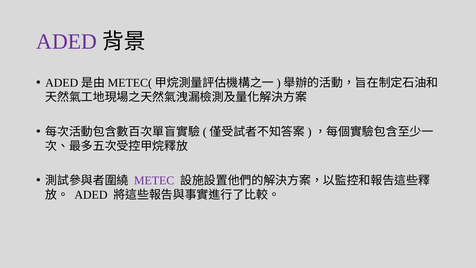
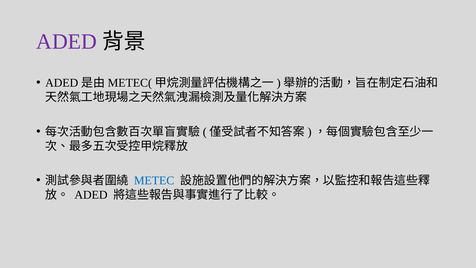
METEC colour: purple -> blue
